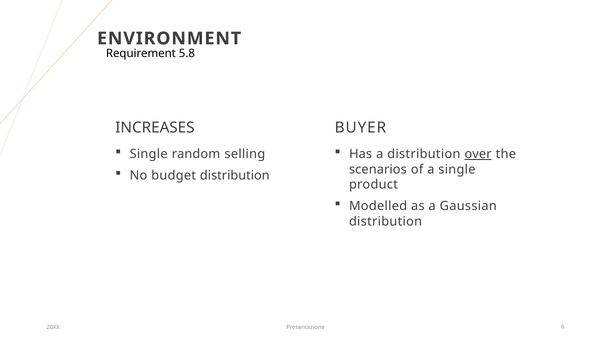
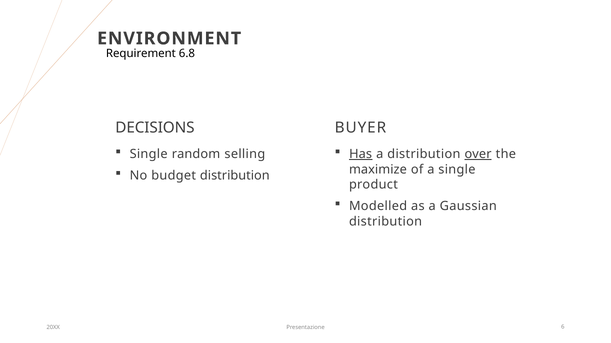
5.8: 5.8 -> 6.8
INCREASES: INCREASES -> DECISIONS
Has underline: none -> present
scenarios: scenarios -> maximize
